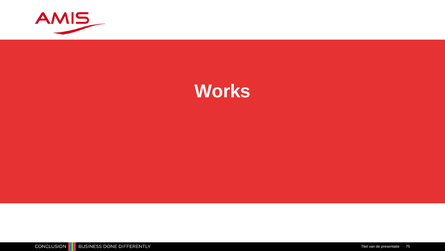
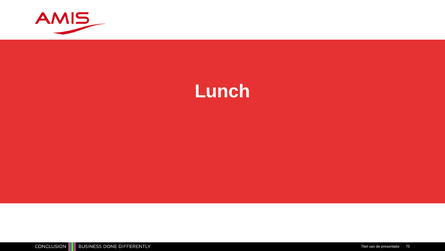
Works: Works -> Lunch
